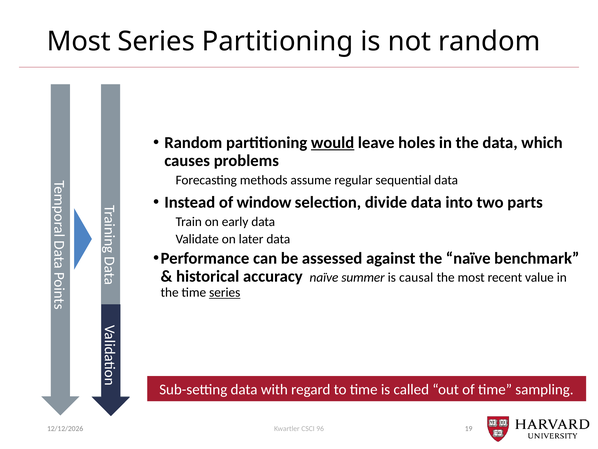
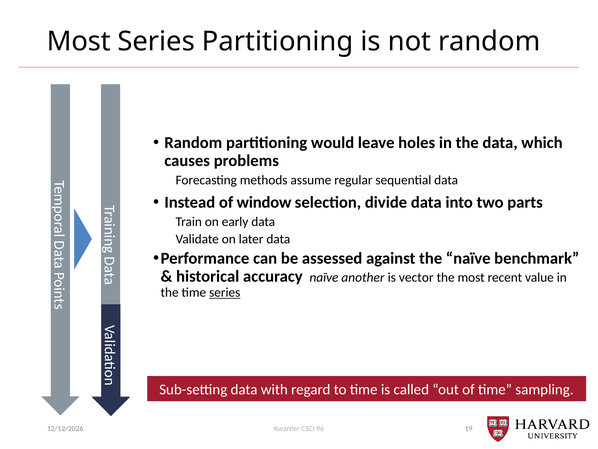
would underline: present -> none
summer: summer -> another
causal: causal -> vector
